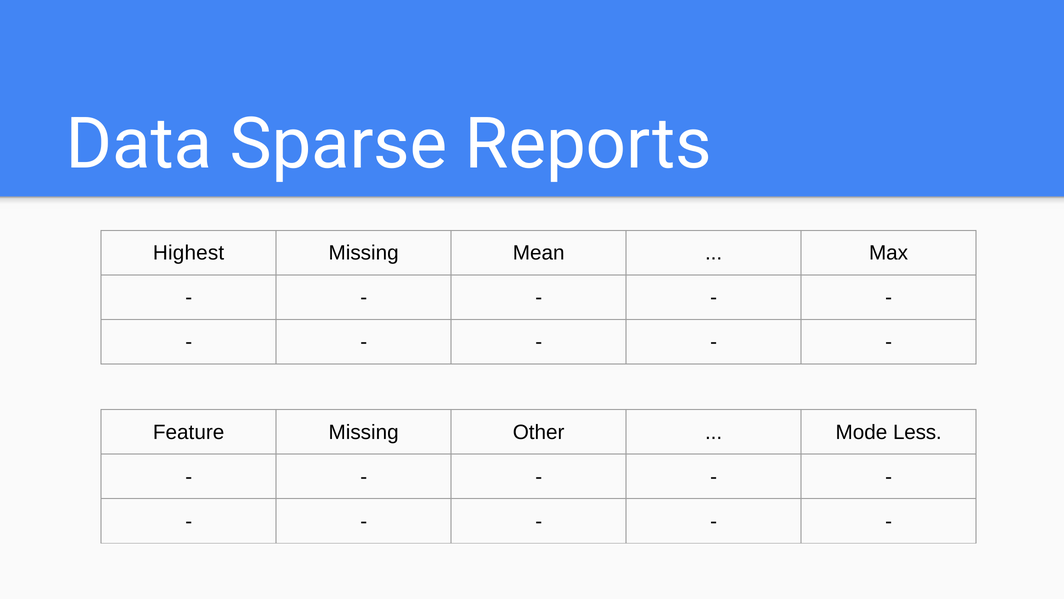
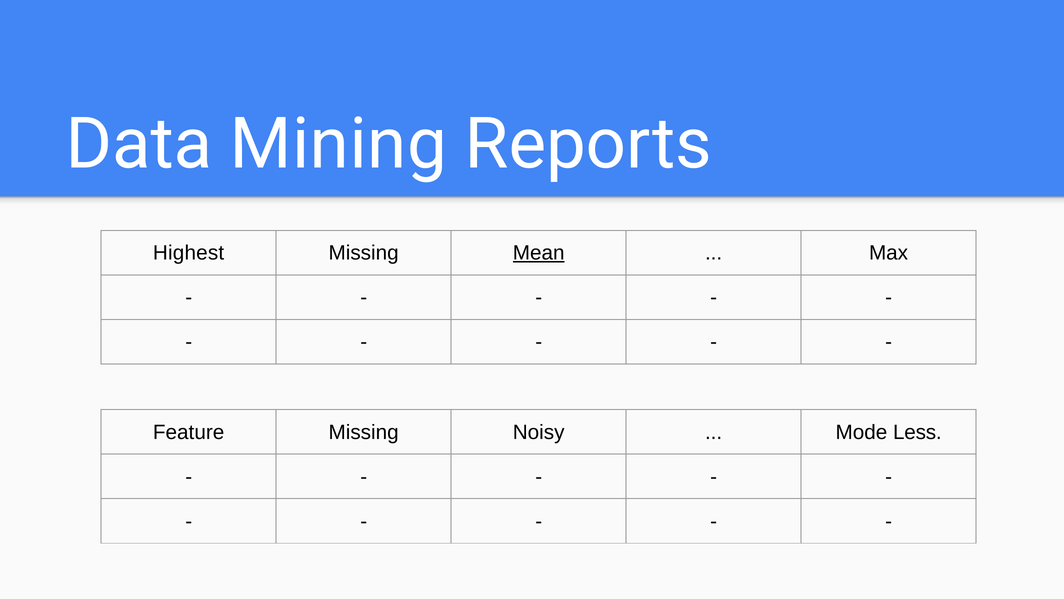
Sparse: Sparse -> Mining
Mean underline: none -> present
Other: Other -> Noisy
